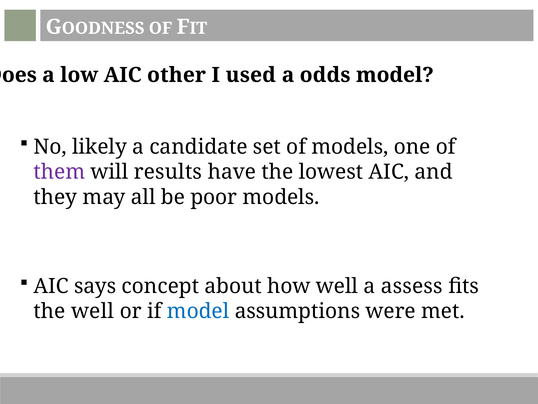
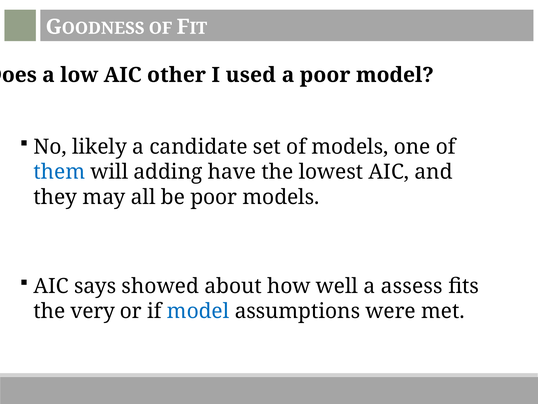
a odds: odds -> poor
them colour: purple -> blue
results: results -> adding
concept: concept -> showed
the well: well -> very
